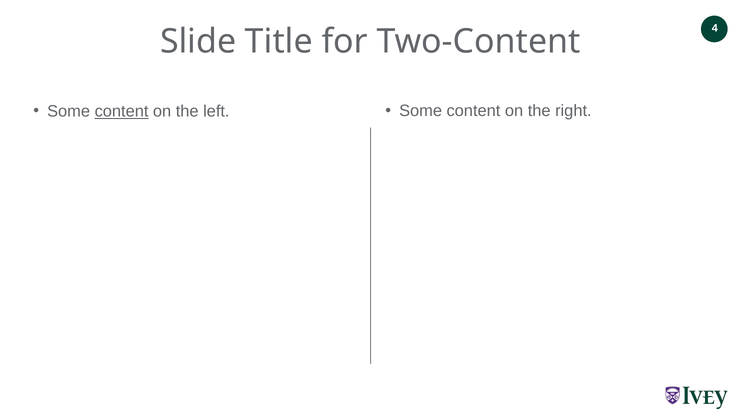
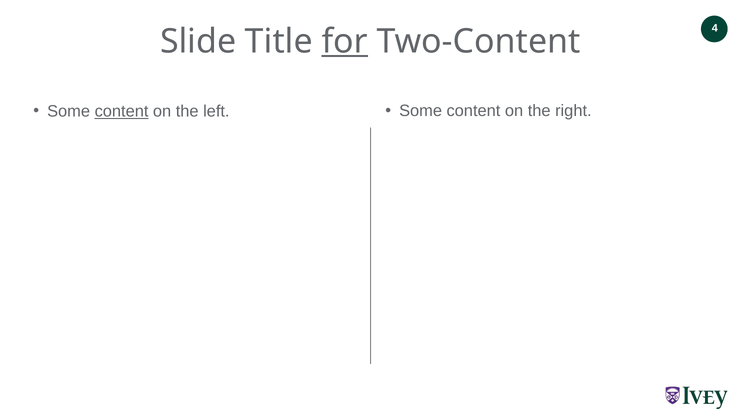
for underline: none -> present
